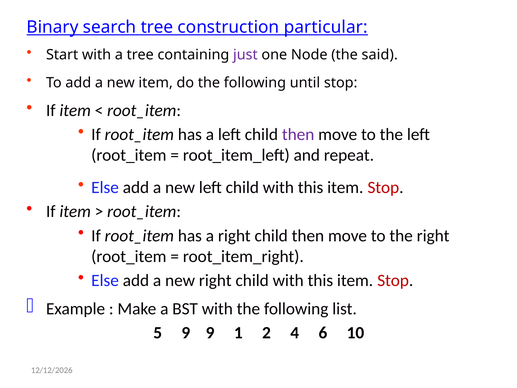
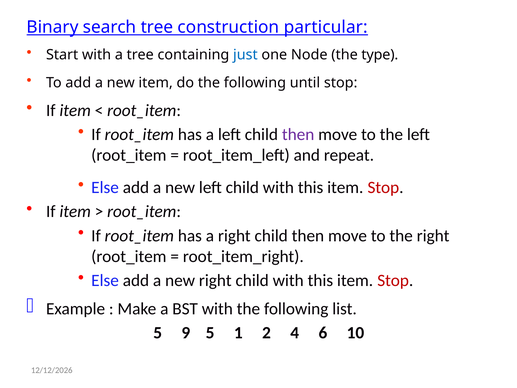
just colour: purple -> blue
said: said -> type
9 9: 9 -> 5
